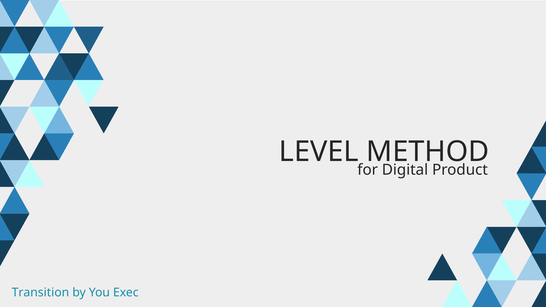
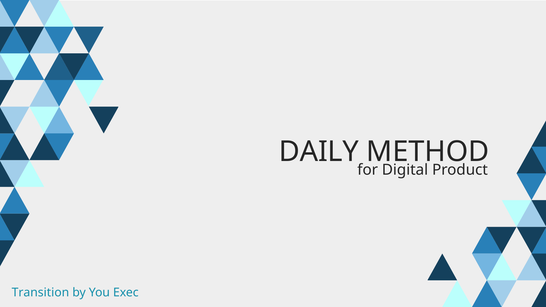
LEVEL: LEVEL -> DAILY
